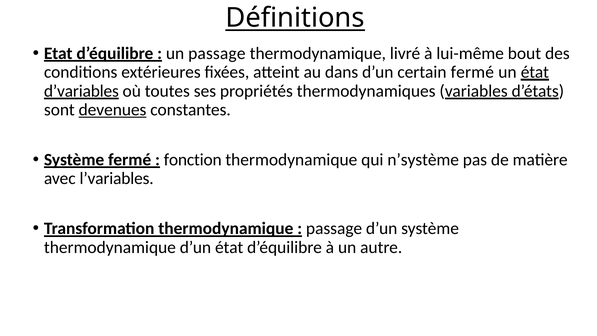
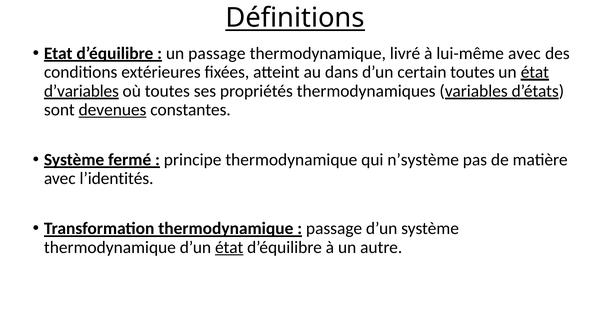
lui-même bout: bout -> avec
certain fermé: fermé -> toutes
fonction: fonction -> principe
l’variables: l’variables -> l’identités
état at (229, 247) underline: none -> present
